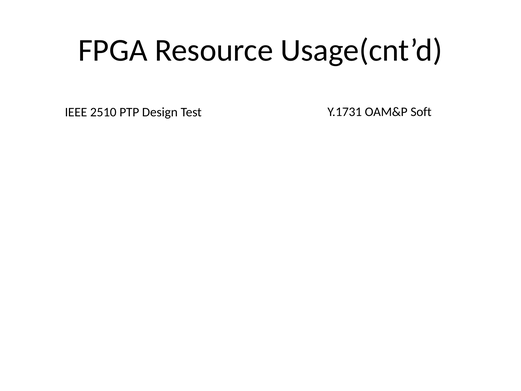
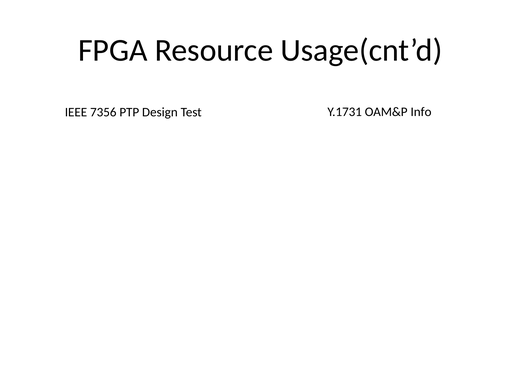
2510: 2510 -> 7356
Soft: Soft -> Info
